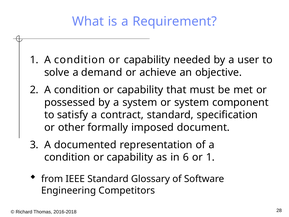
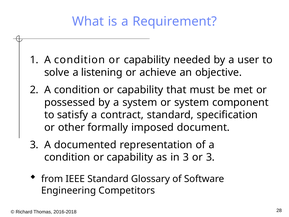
demand: demand -> listening
in 6: 6 -> 3
or 1: 1 -> 3
